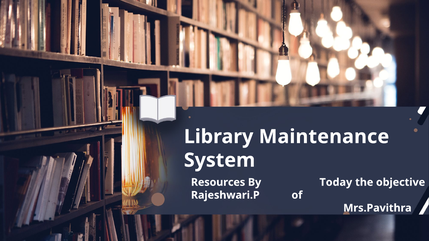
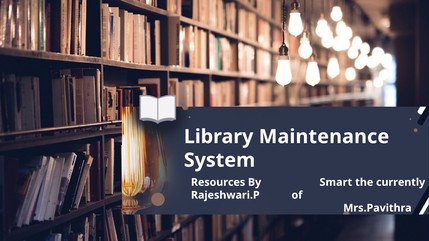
Today: Today -> Smart
objective: objective -> currently
